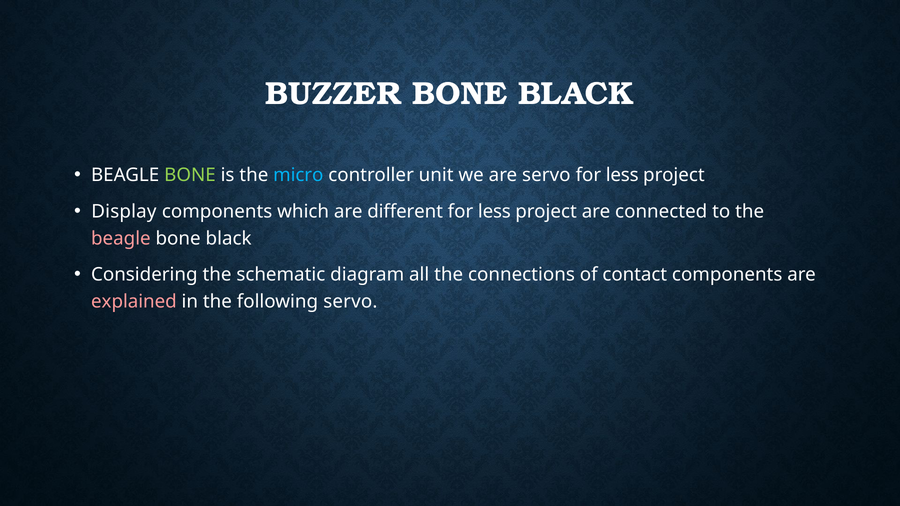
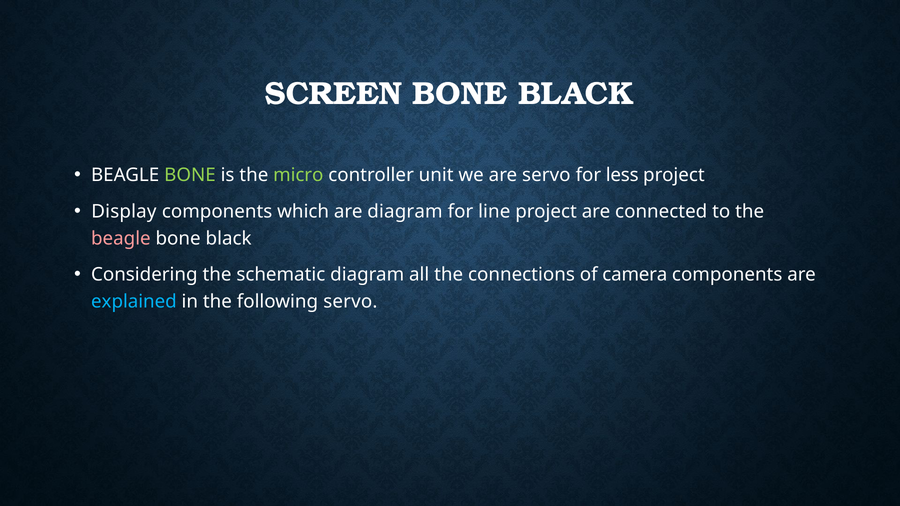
BUZZER: BUZZER -> SCREEN
micro colour: light blue -> light green
are different: different -> diagram
less at (494, 212): less -> line
contact: contact -> camera
explained colour: pink -> light blue
